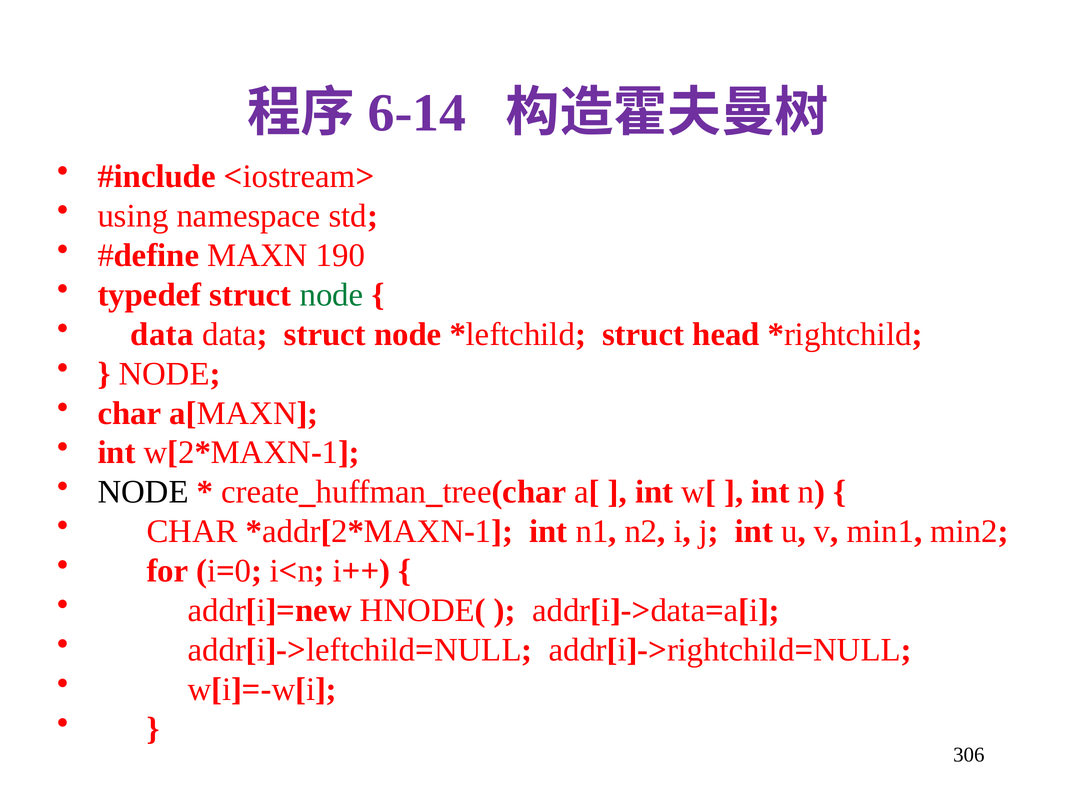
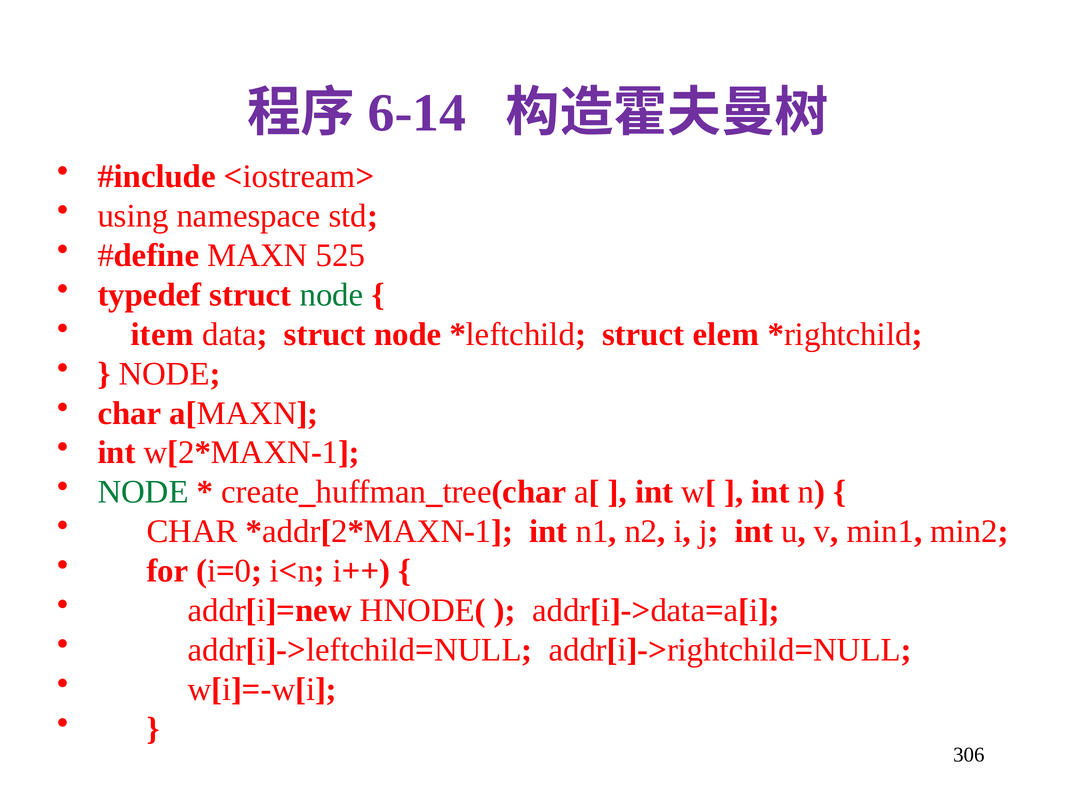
190: 190 -> 525
data at (162, 334): data -> item
head: head -> elem
NODE at (143, 492) colour: black -> green
